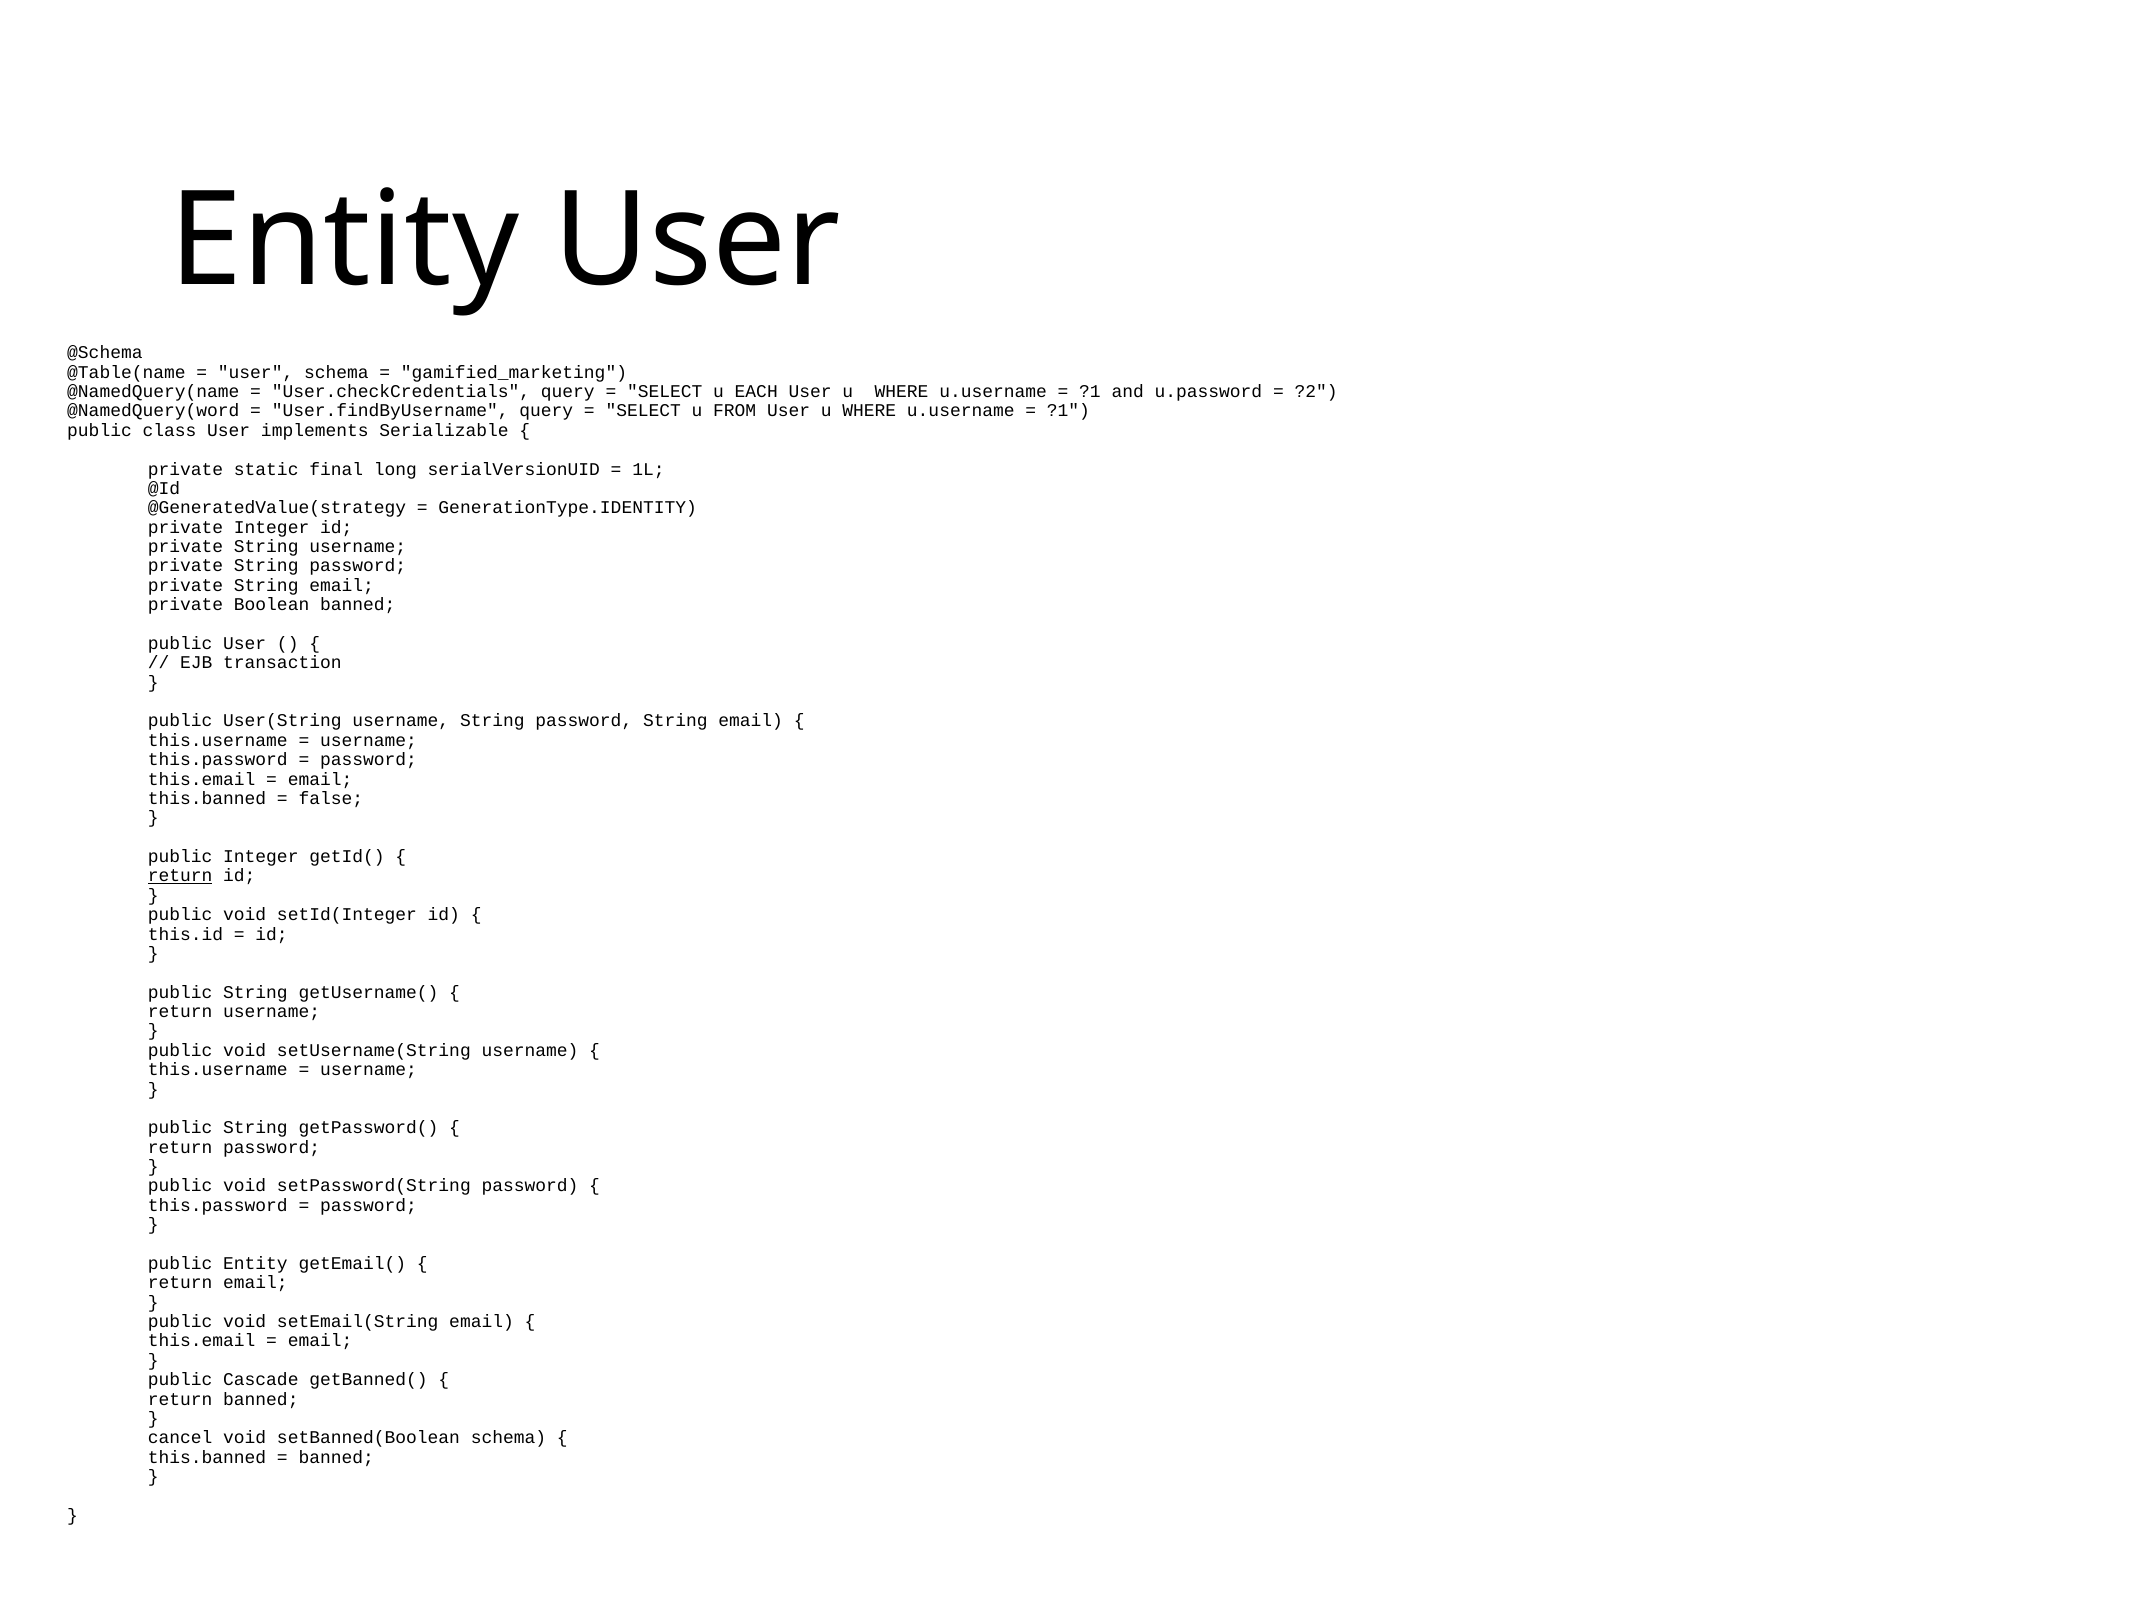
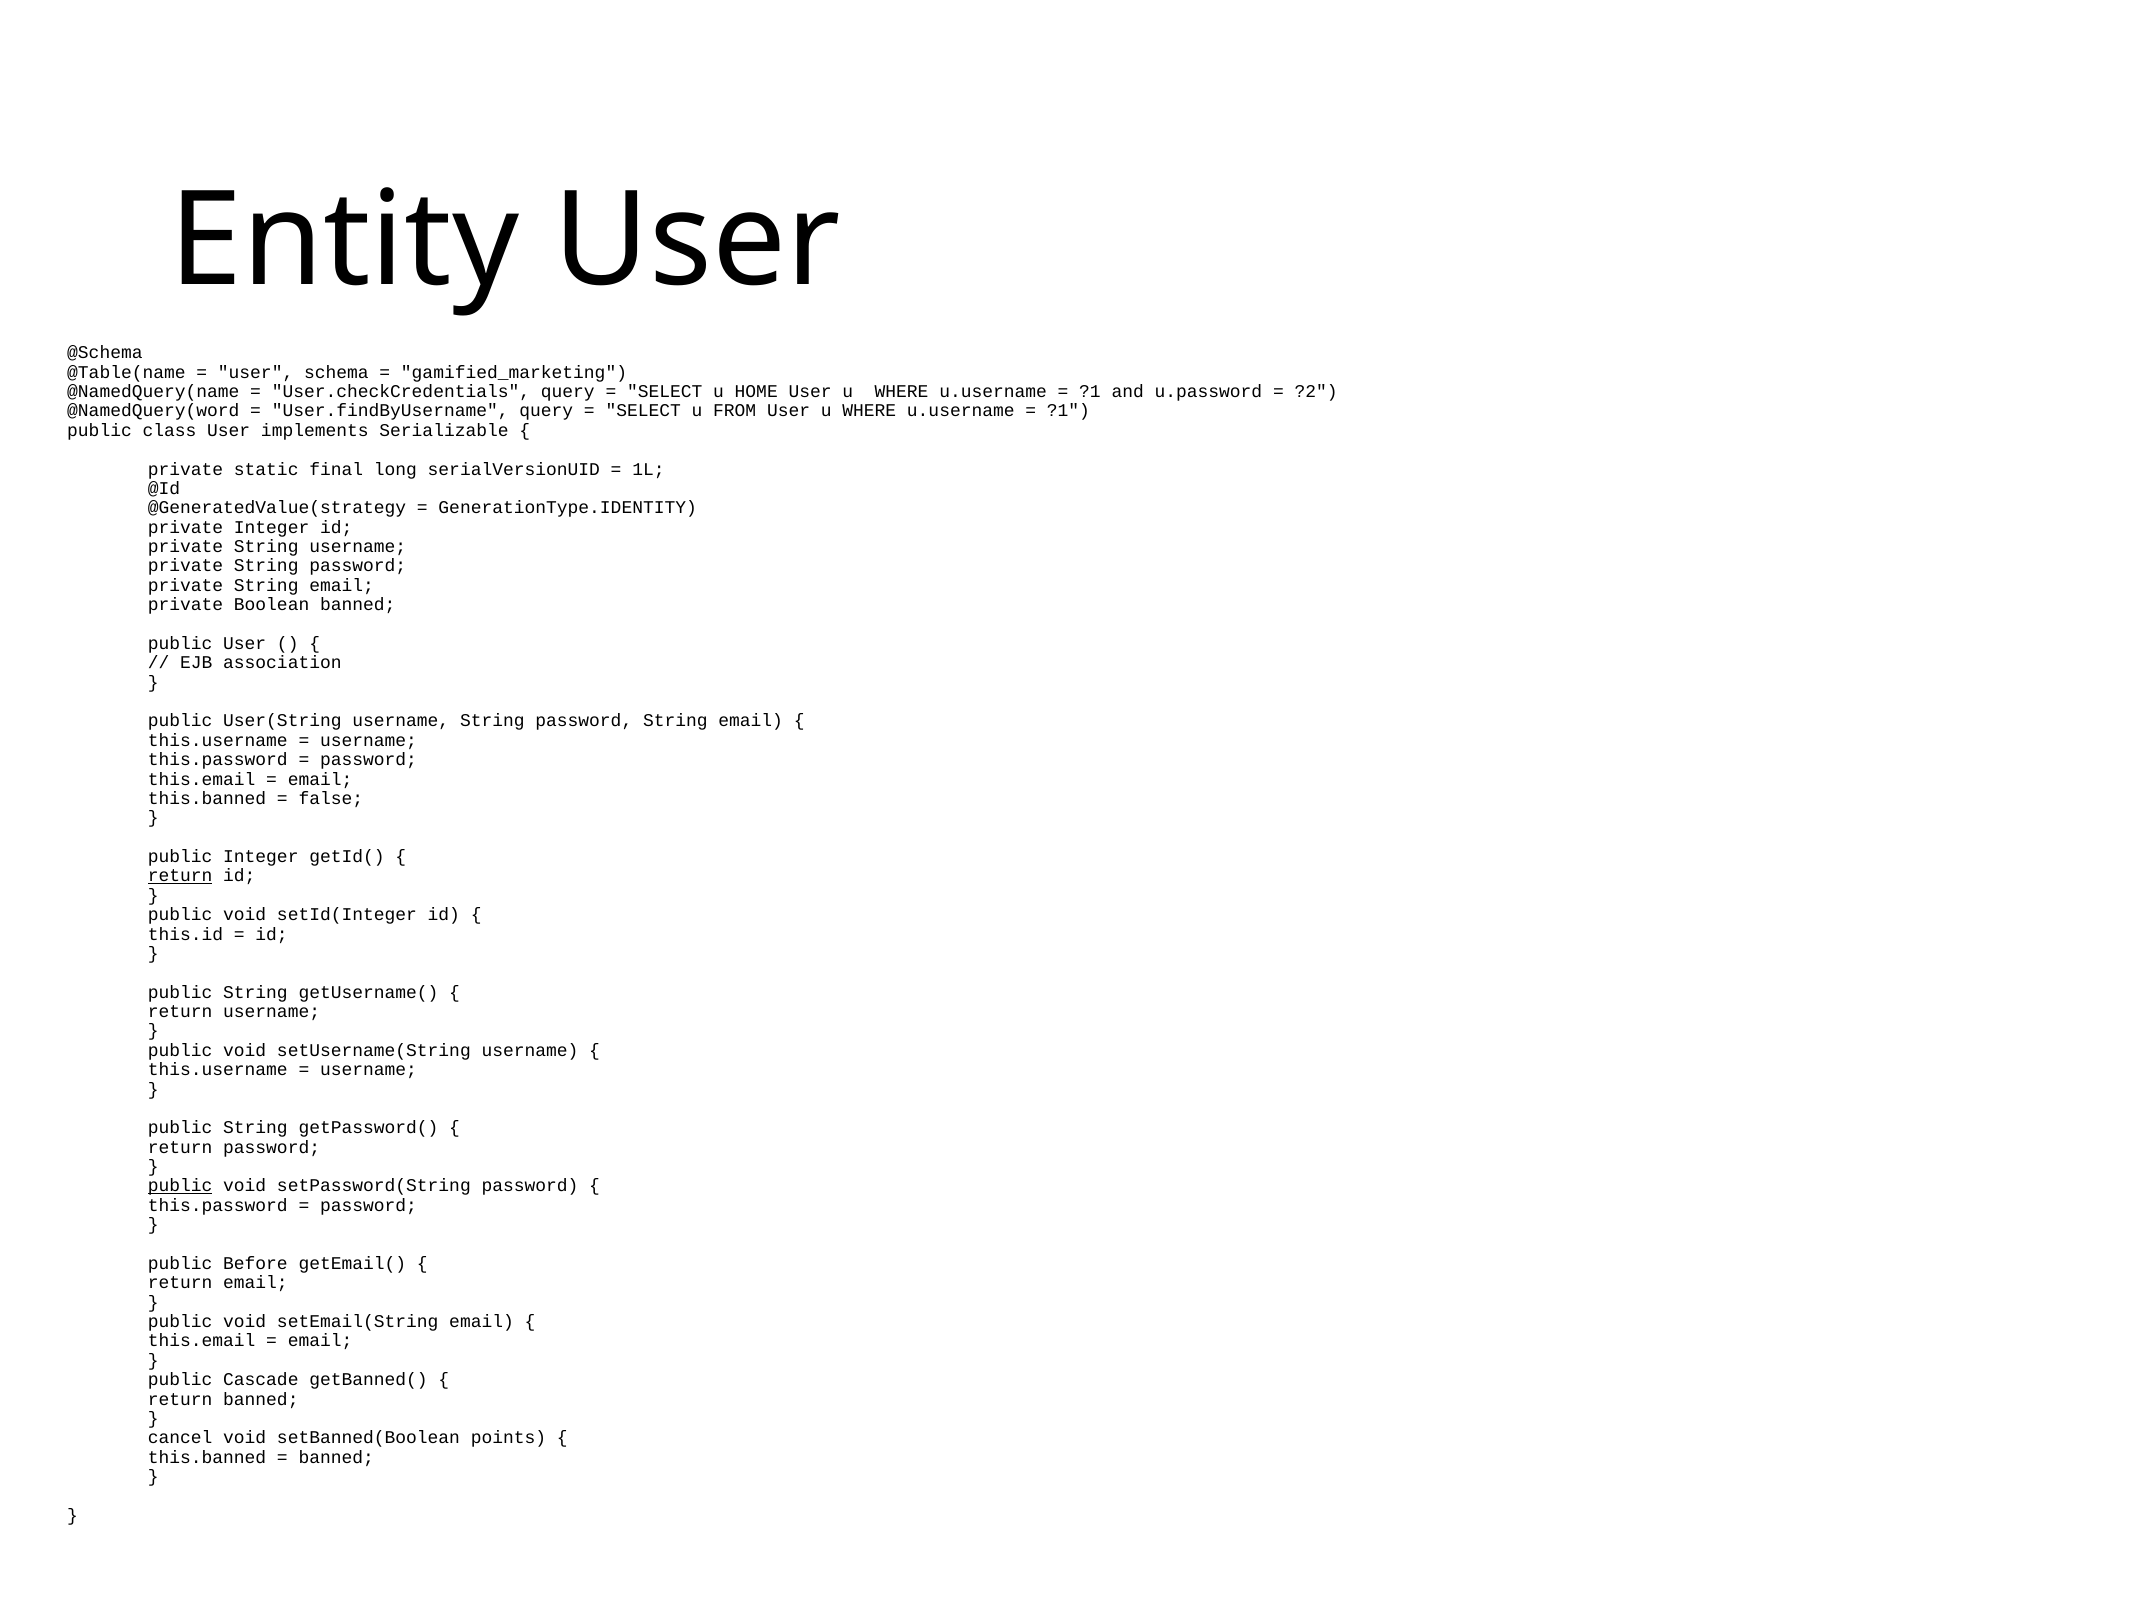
EACH: EACH -> HOME
transaction: transaction -> association
public at (180, 1186) underline: none -> present
public Entity: Entity -> Before
setBanned(Boolean schema: schema -> points
